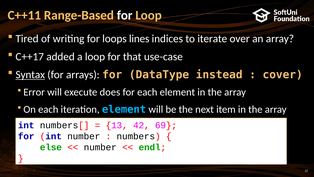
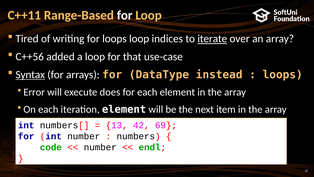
loops lines: lines -> loop
iterate underline: none -> present
C++17: C++17 -> C++56
cover at (283, 75): cover -> loops
element at (124, 109) colour: light blue -> white
else: else -> code
